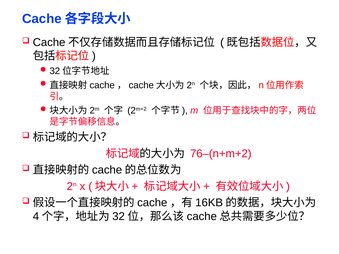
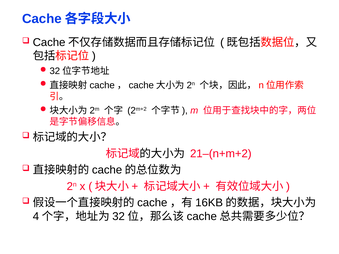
76–(n+m+2: 76–(n+m+2 -> 21–(n+m+2
